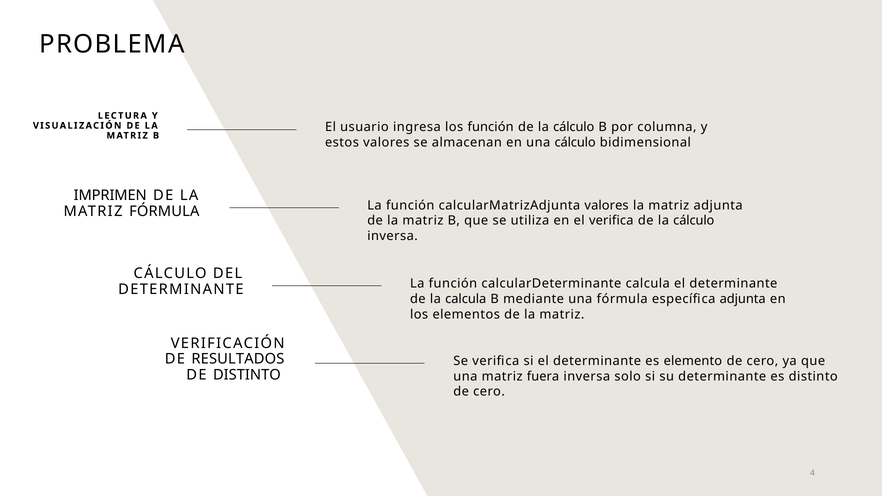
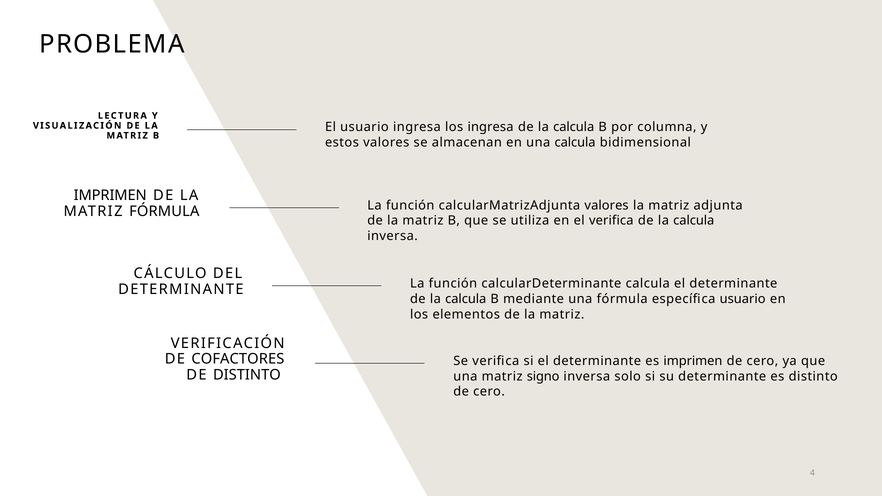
los función: función -> ingresa
cálculo at (574, 127): cálculo -> calcula
una cálculo: cálculo -> calcula
cálculo at (694, 221): cálculo -> calcula
específica adjunta: adjunta -> usuario
RESULTADOS: RESULTADOS -> COFACTORES
es elemento: elemento -> imprimen
fuera: fuera -> signo
